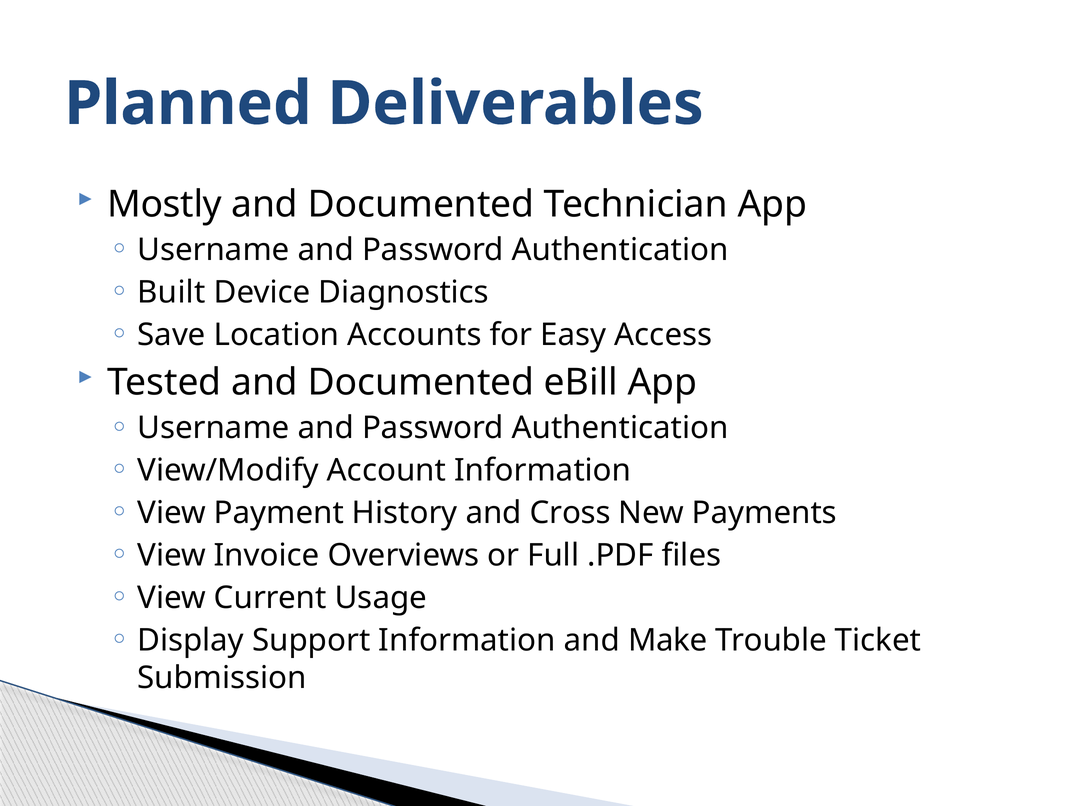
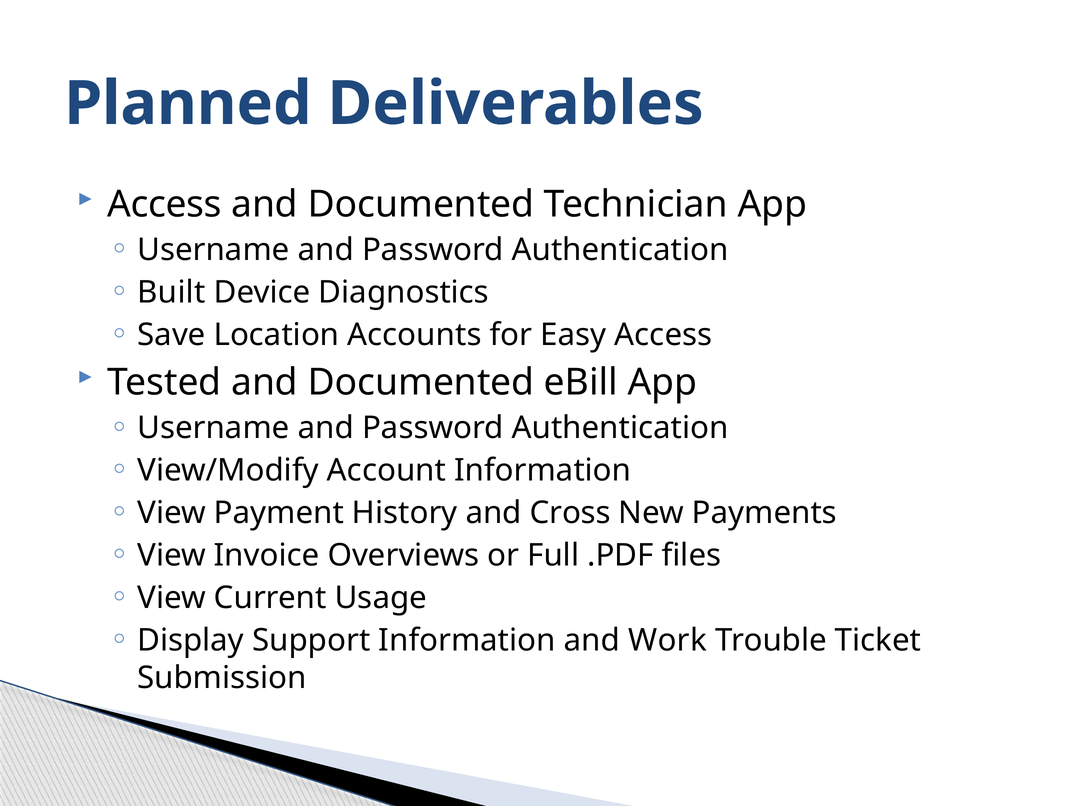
Mostly at (165, 204): Mostly -> Access
Make: Make -> Work
